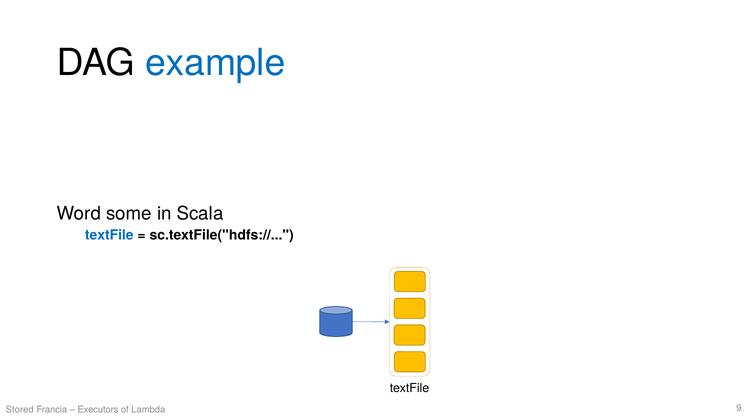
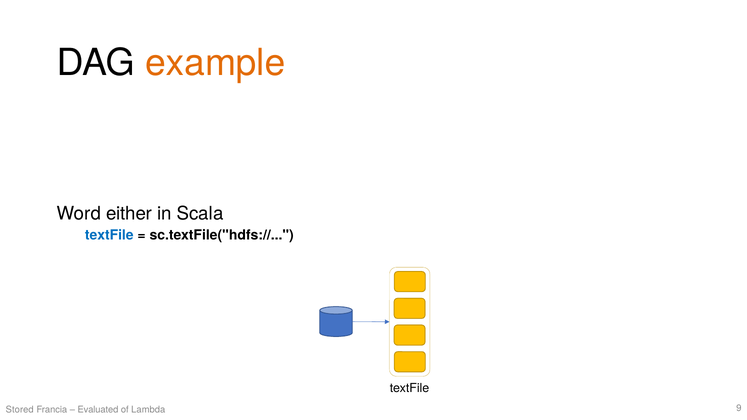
example colour: blue -> orange
some: some -> either
Executors: Executors -> Evaluated
